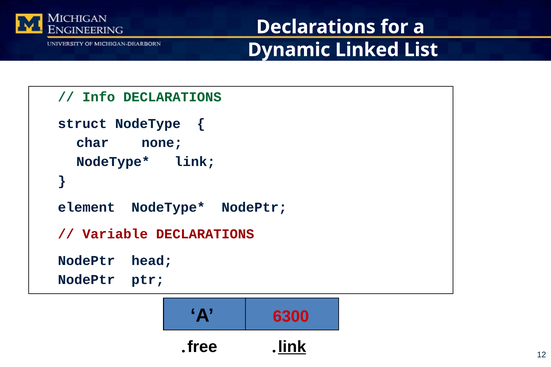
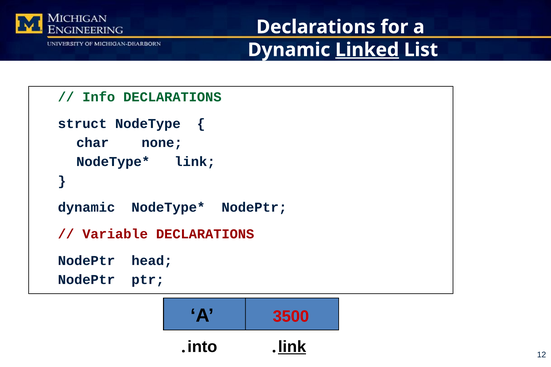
Linked underline: none -> present
element at (87, 208): element -> dynamic
6300: 6300 -> 3500
free: free -> into
